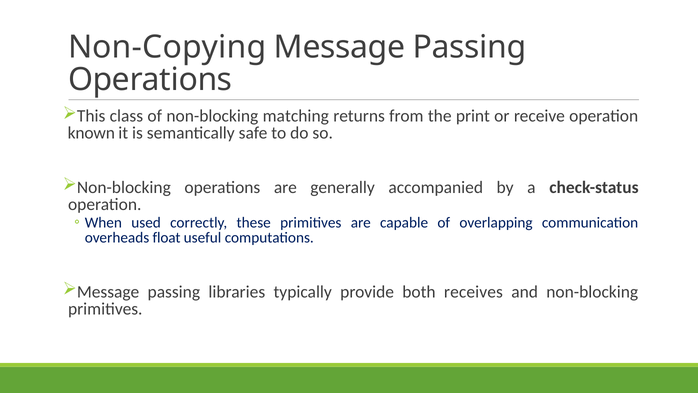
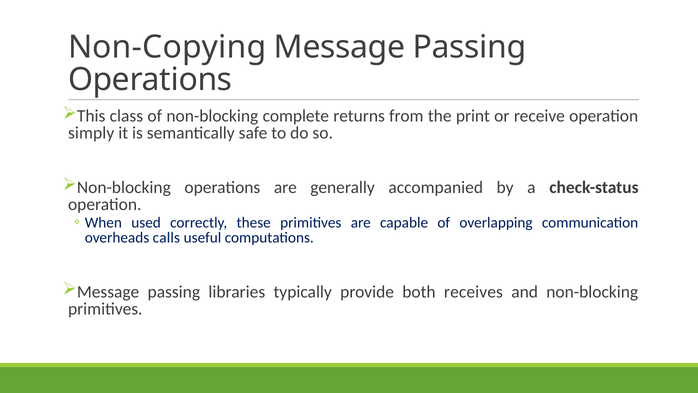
matching: matching -> complete
known: known -> simply
float: float -> calls
